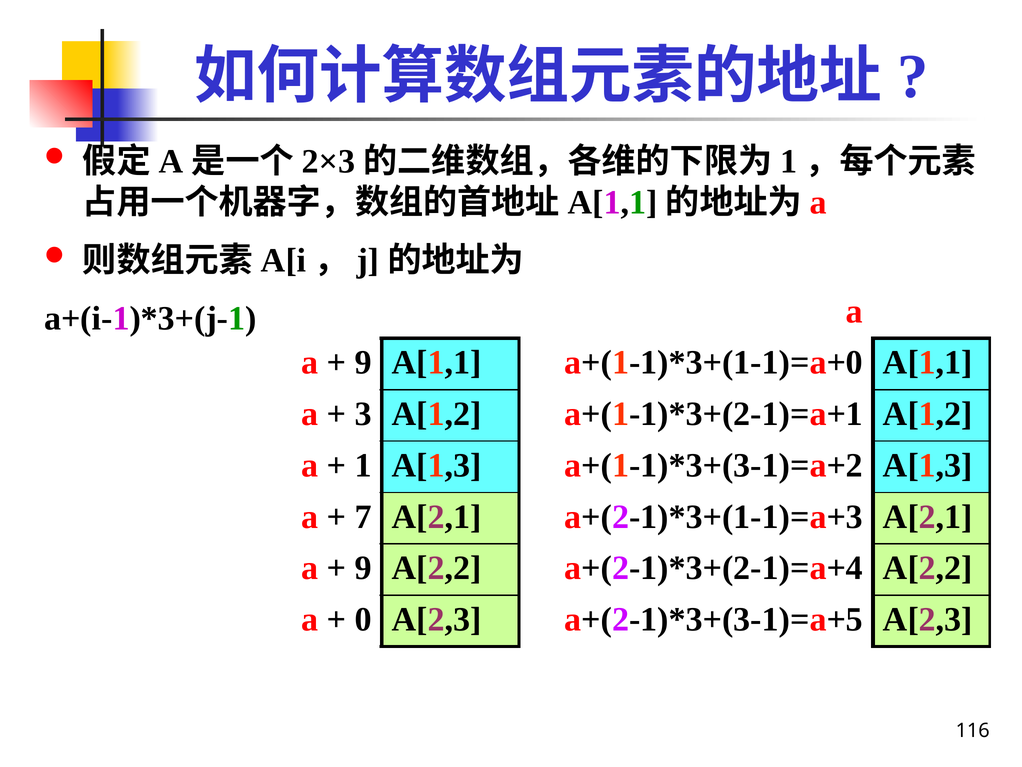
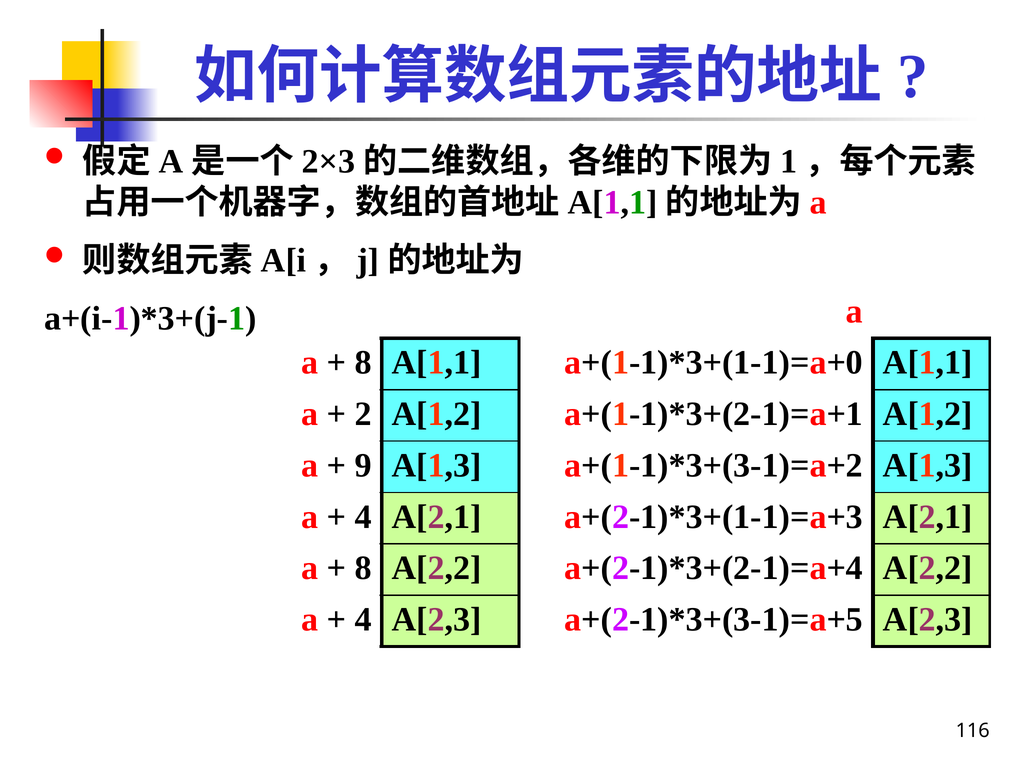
9 at (363, 362): 9 -> 8
3: 3 -> 2
1: 1 -> 9
7 at (363, 516): 7 -> 4
9 at (363, 568): 9 -> 8
0 at (363, 619): 0 -> 4
